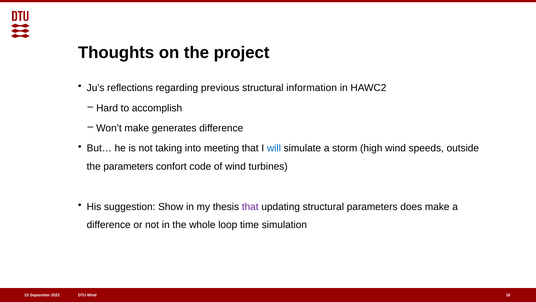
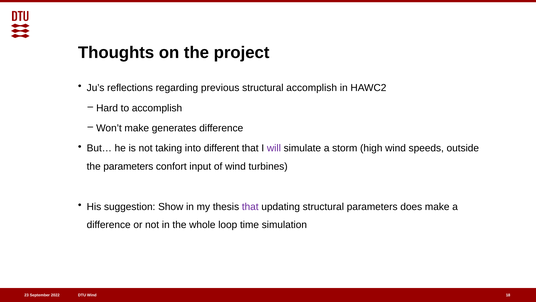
structural information: information -> accomplish
meeting: meeting -> different
will colour: blue -> purple
code: code -> input
